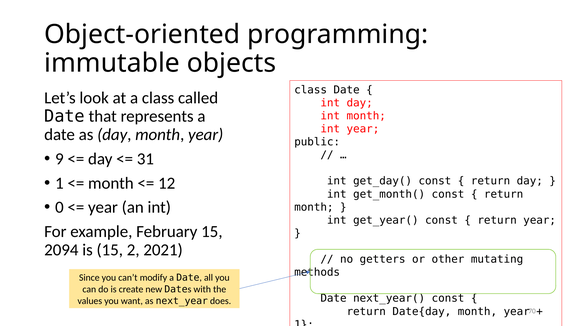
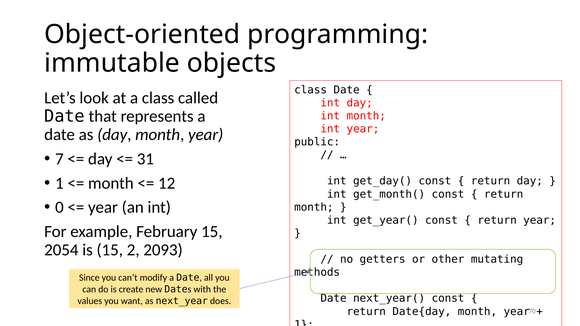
9: 9 -> 7
2094: 2094 -> 2054
2021: 2021 -> 2093
